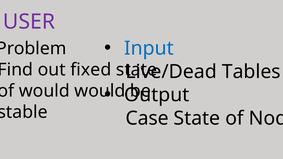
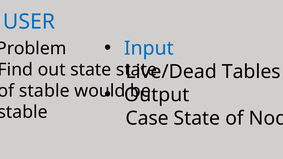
USER colour: purple -> blue
out fixed: fixed -> state
would at (44, 91): would -> stable
